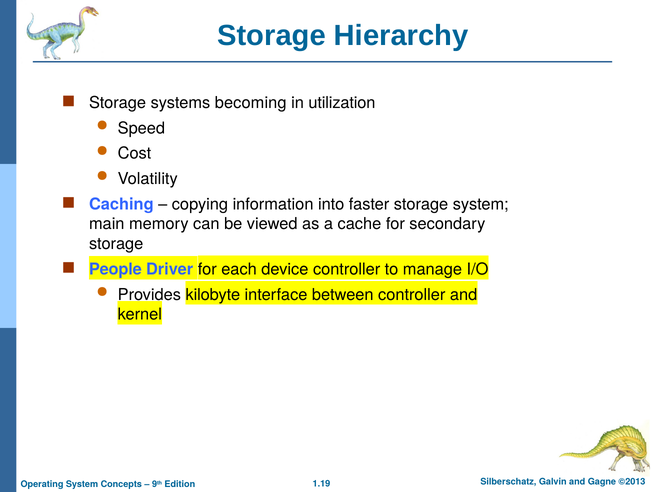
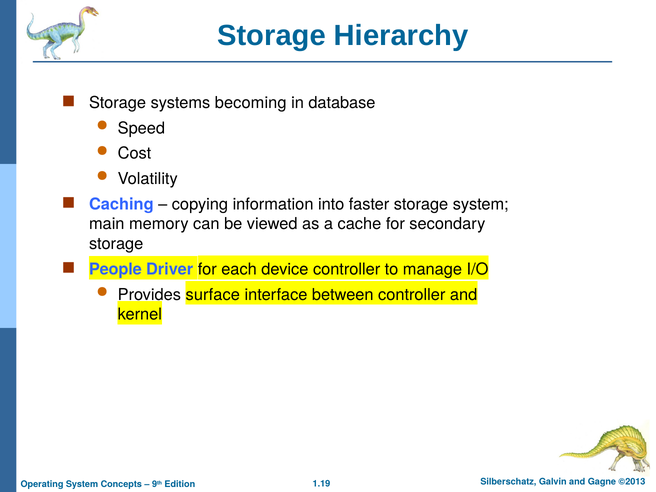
utilization: utilization -> database
kilobyte: kilobyte -> surface
